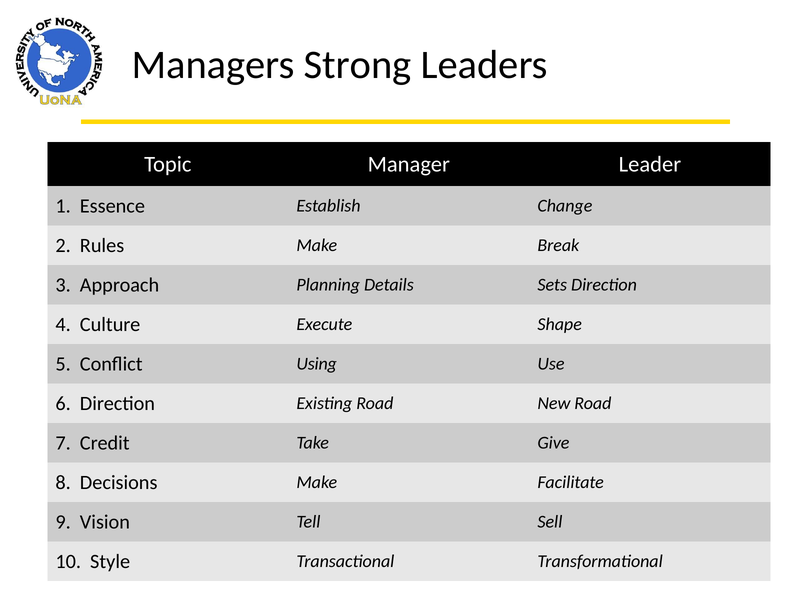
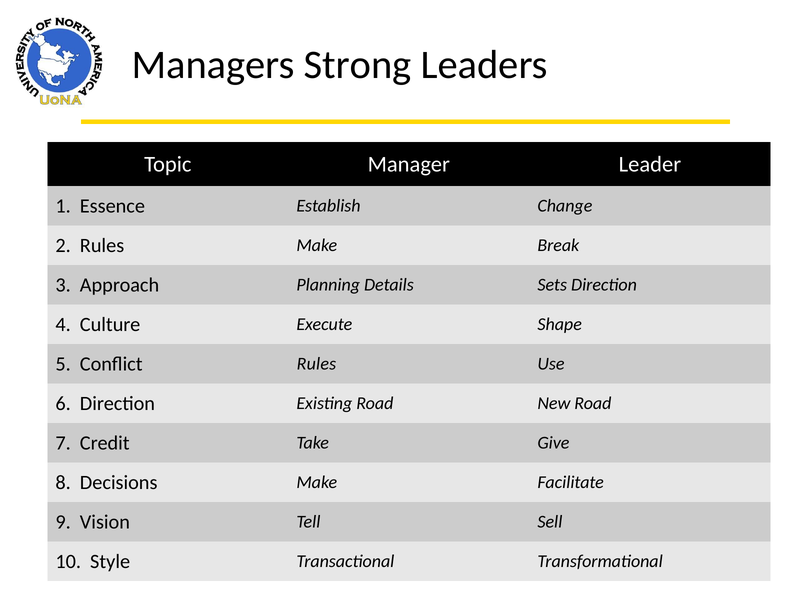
Conflict Using: Using -> Rules
